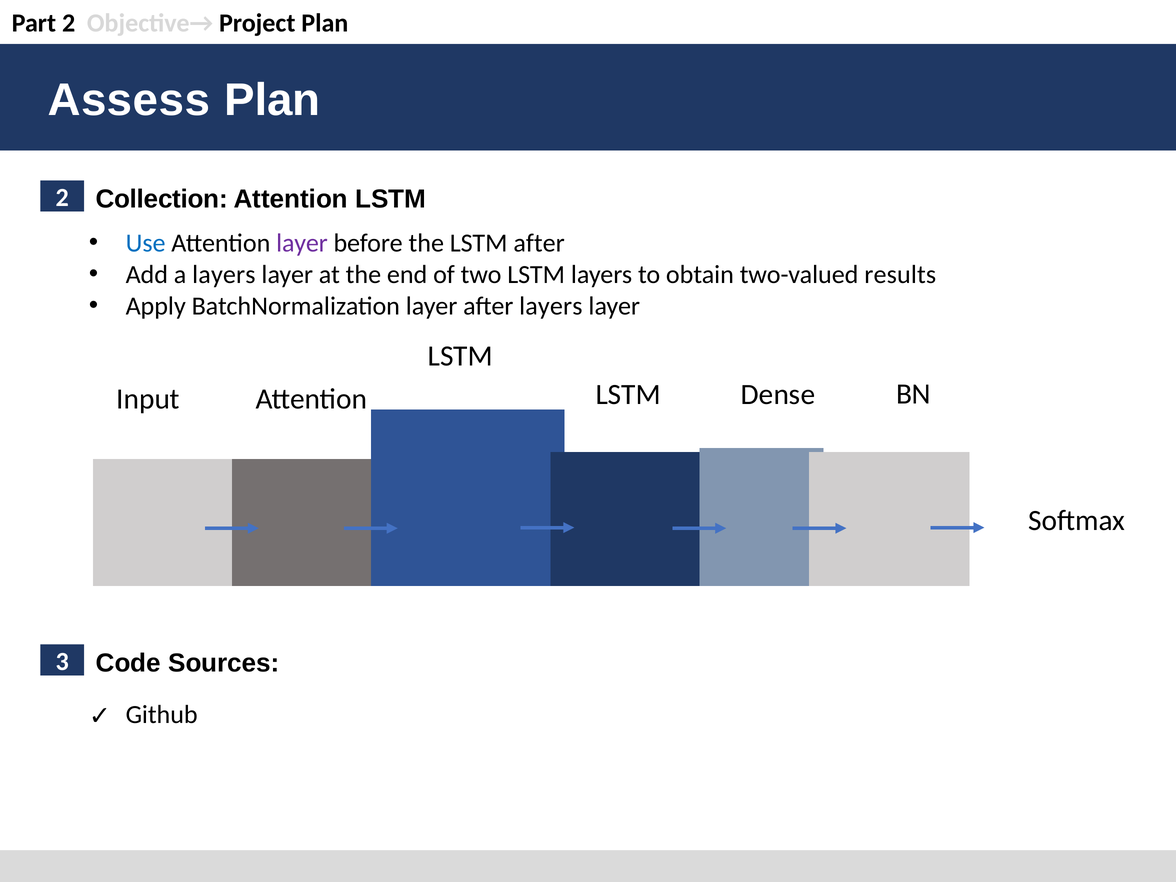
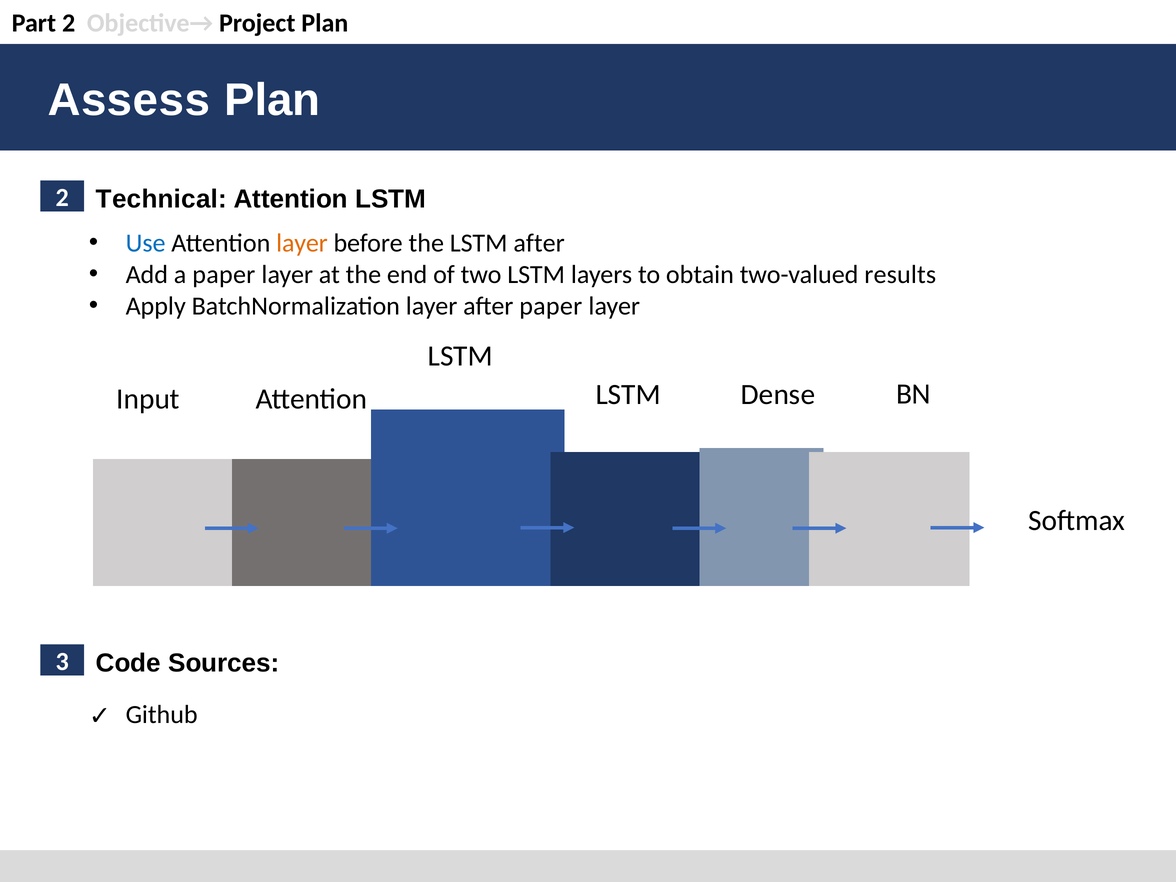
Collection: Collection -> Technical
layer at (302, 243) colour: purple -> orange
a layers: layers -> paper
after layers: layers -> paper
